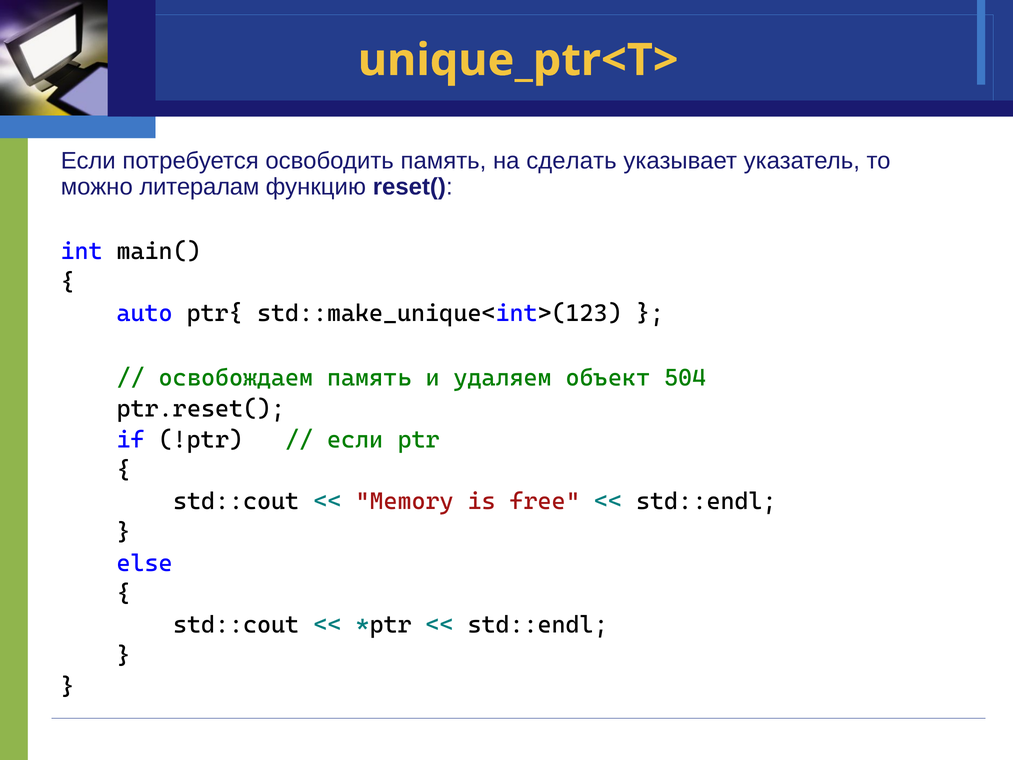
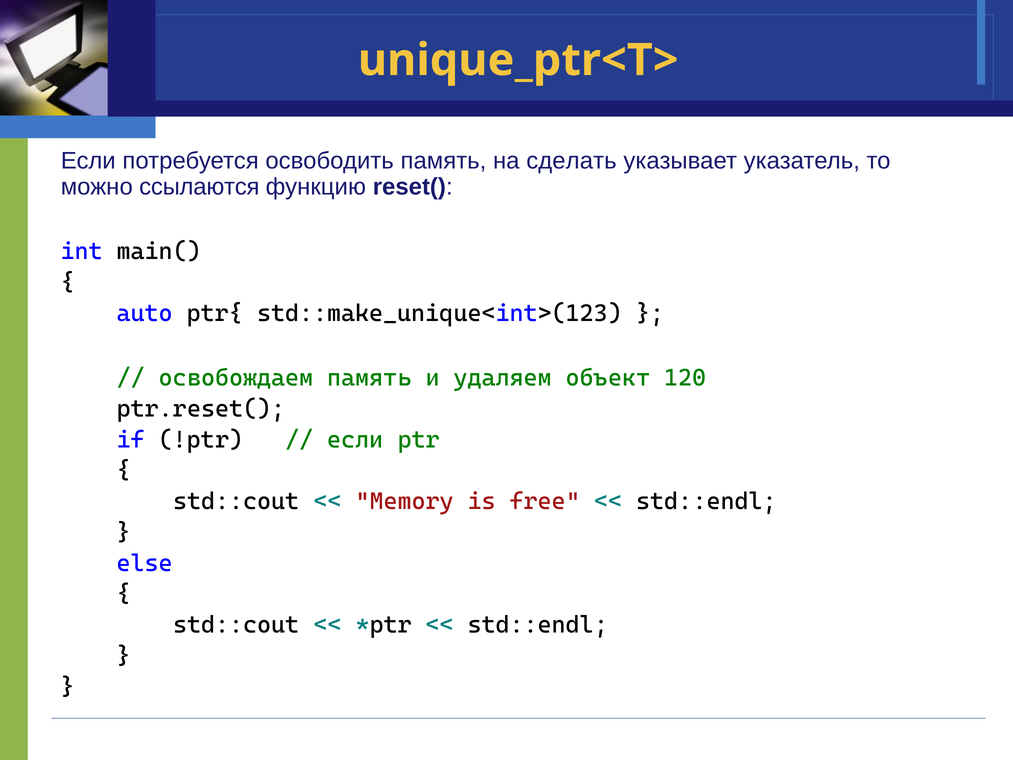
литералам: литералам -> ссылаются
504: 504 -> 120
